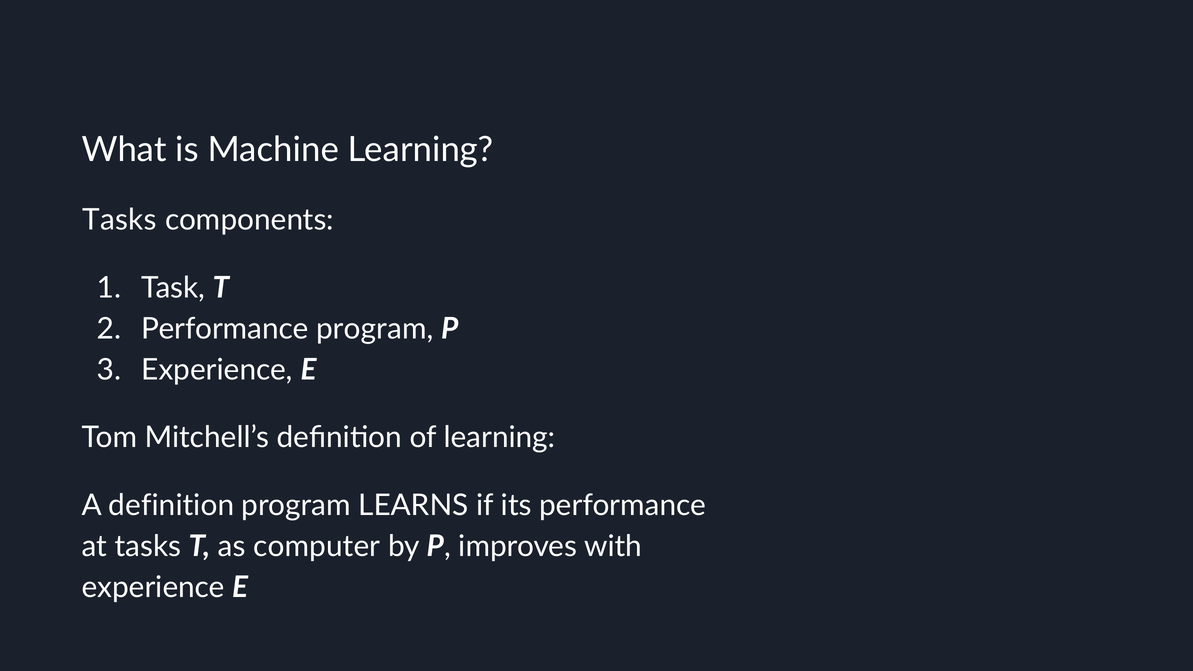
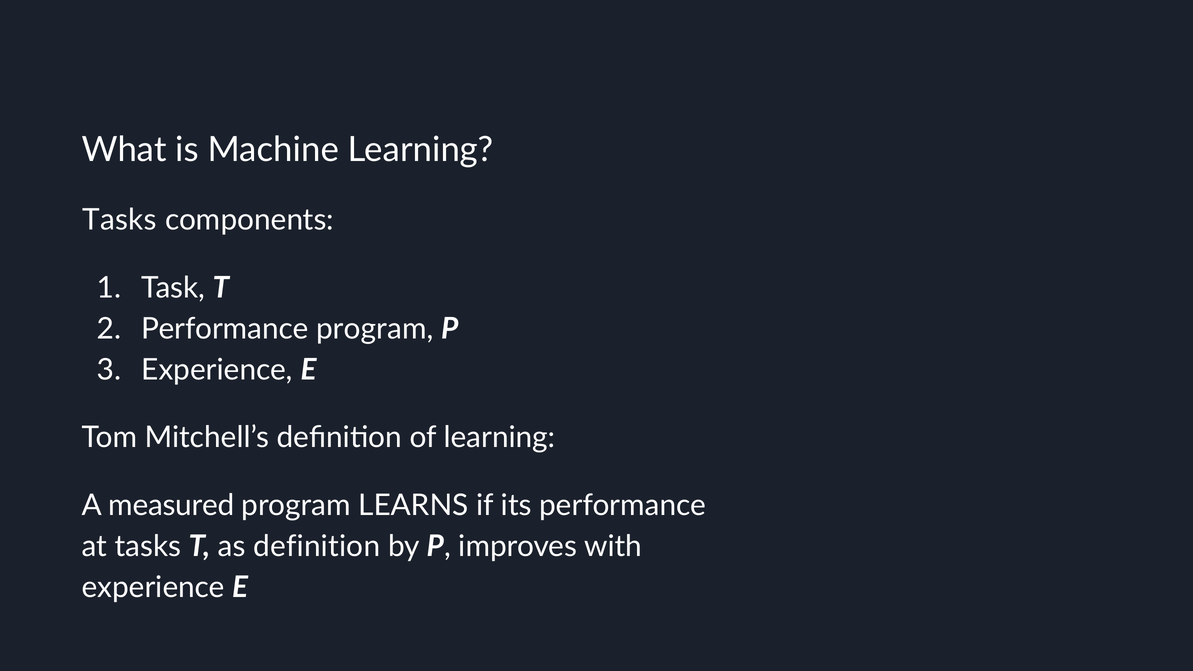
A definition: definition -> measured
as computer: computer -> definition
